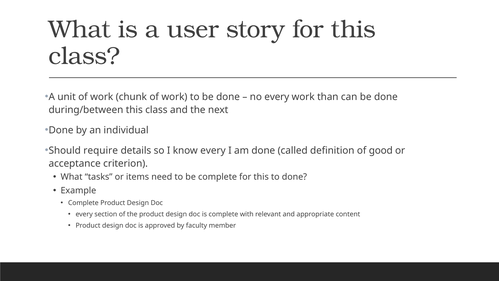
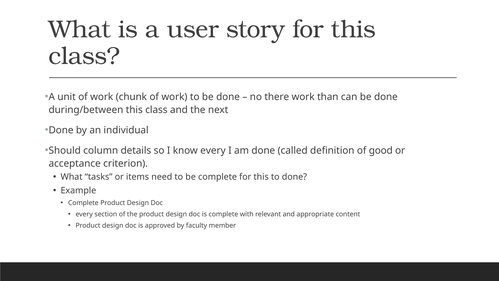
no every: every -> there
require: require -> column
